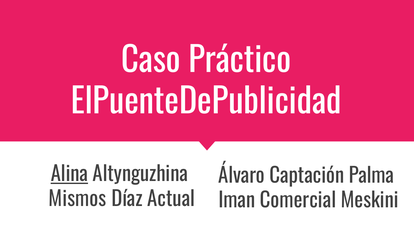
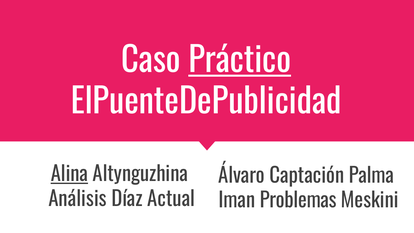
Práctico underline: none -> present
Mismos: Mismos -> Análisis
Comercial: Comercial -> Problemas
